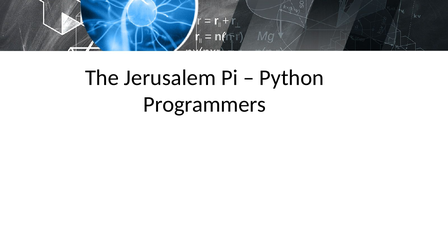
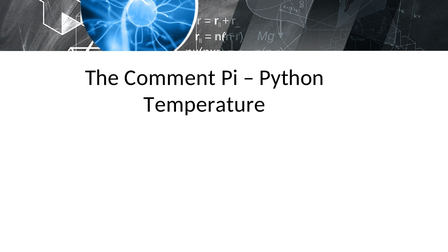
Jerusalem: Jerusalem -> Comment
Programmers: Programmers -> Temperature
